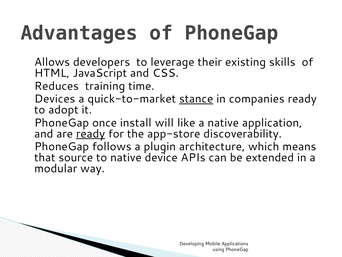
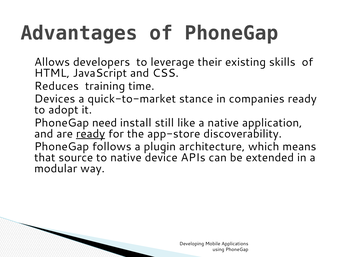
stance underline: present -> none
once: once -> need
will: will -> still
